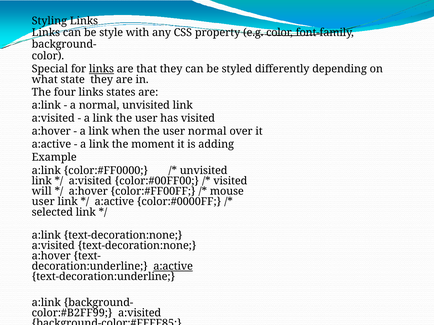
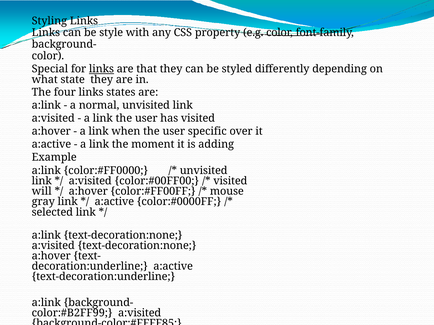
user normal: normal -> specific
user at (43, 202): user -> gray
a:active at (173, 267) underline: present -> none
